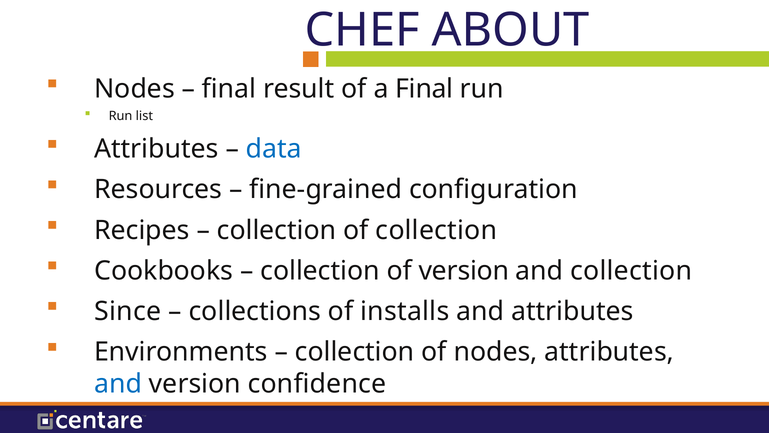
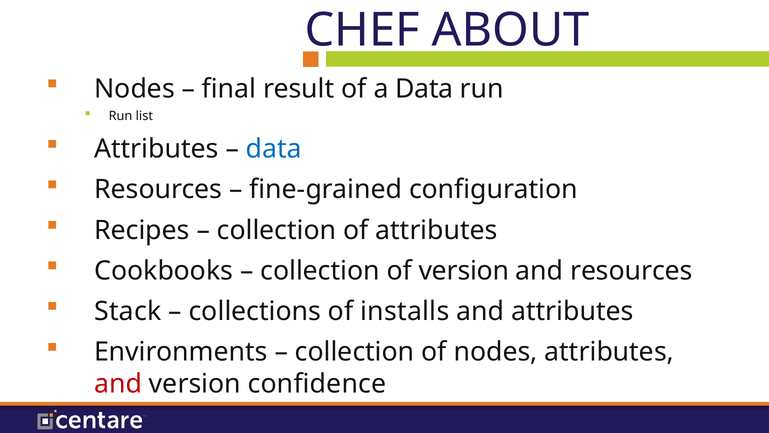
a Final: Final -> Data
of collection: collection -> attributes
and collection: collection -> resources
Since: Since -> Stack
and at (118, 384) colour: blue -> red
